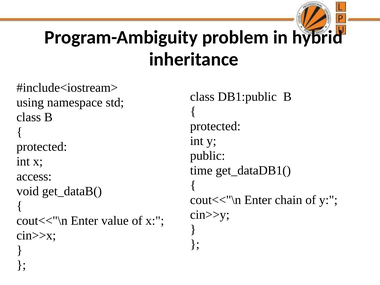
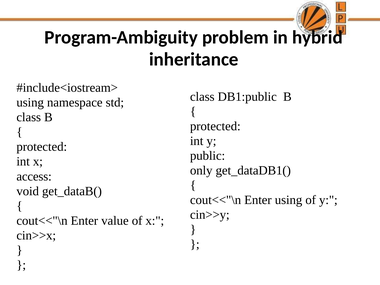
time: time -> only
Enter chain: chain -> using
